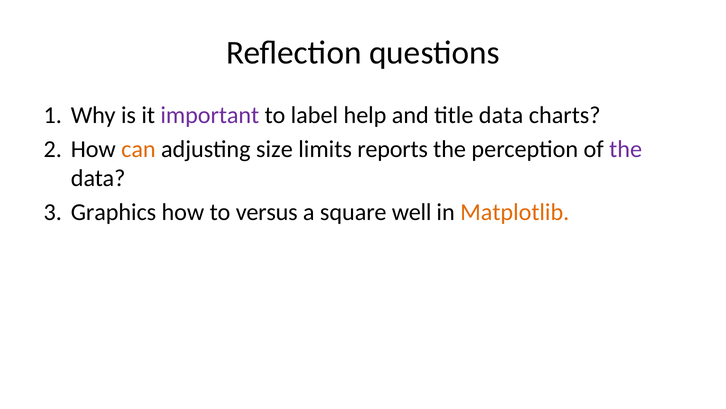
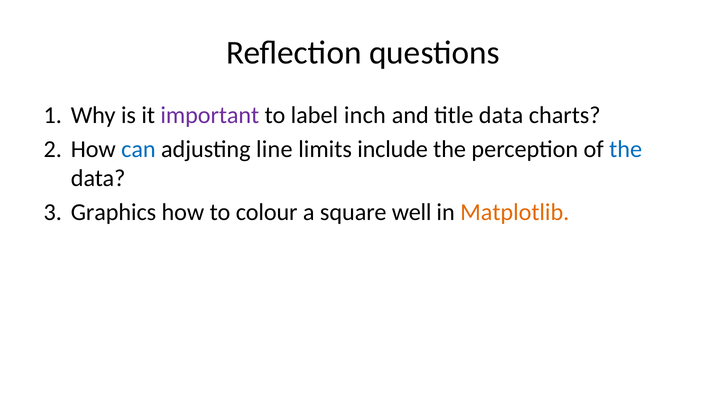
help: help -> inch
can colour: orange -> blue
size: size -> line
reports: reports -> include
the at (626, 149) colour: purple -> blue
versus: versus -> colour
